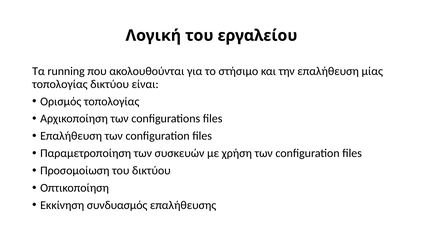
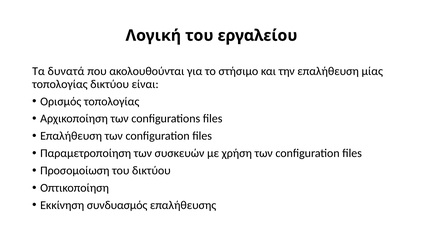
running: running -> δυνατά
